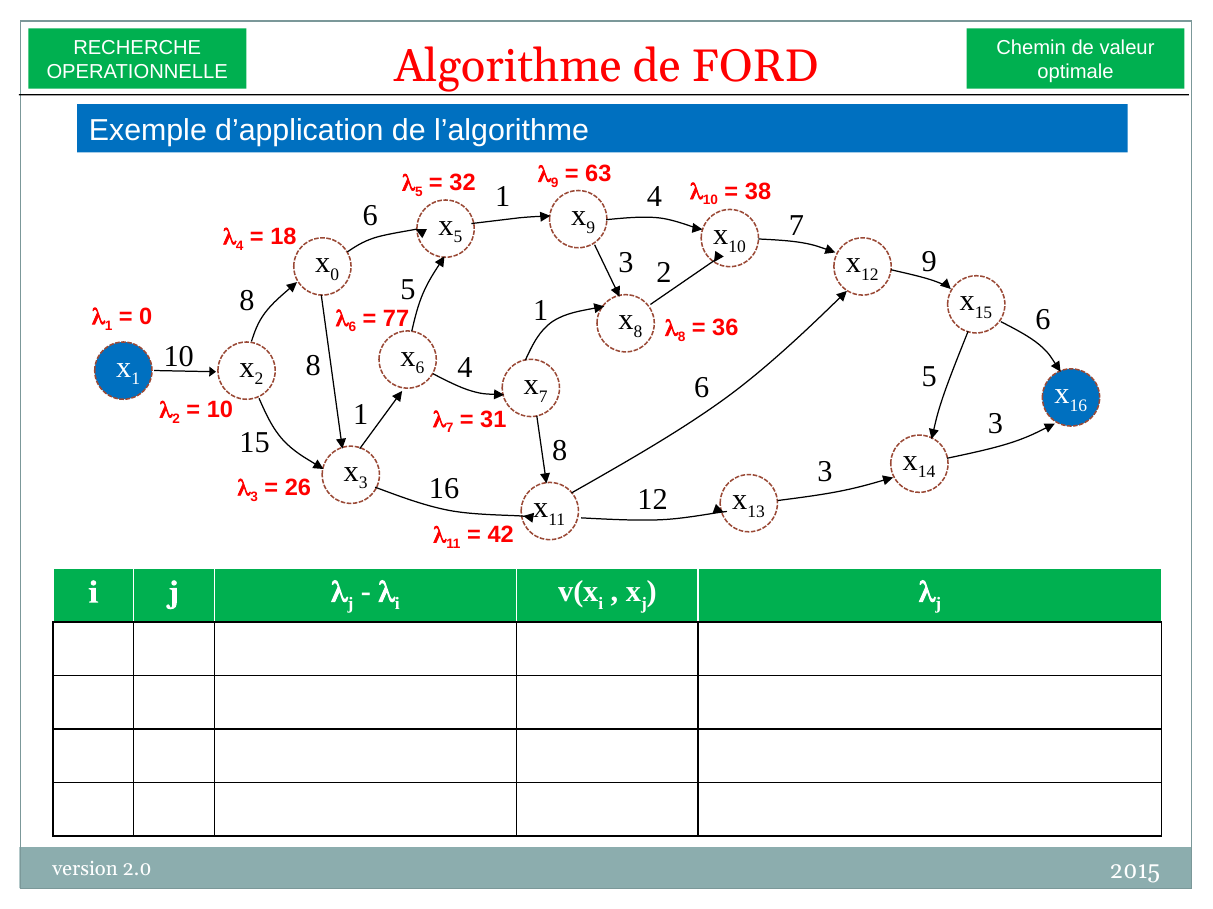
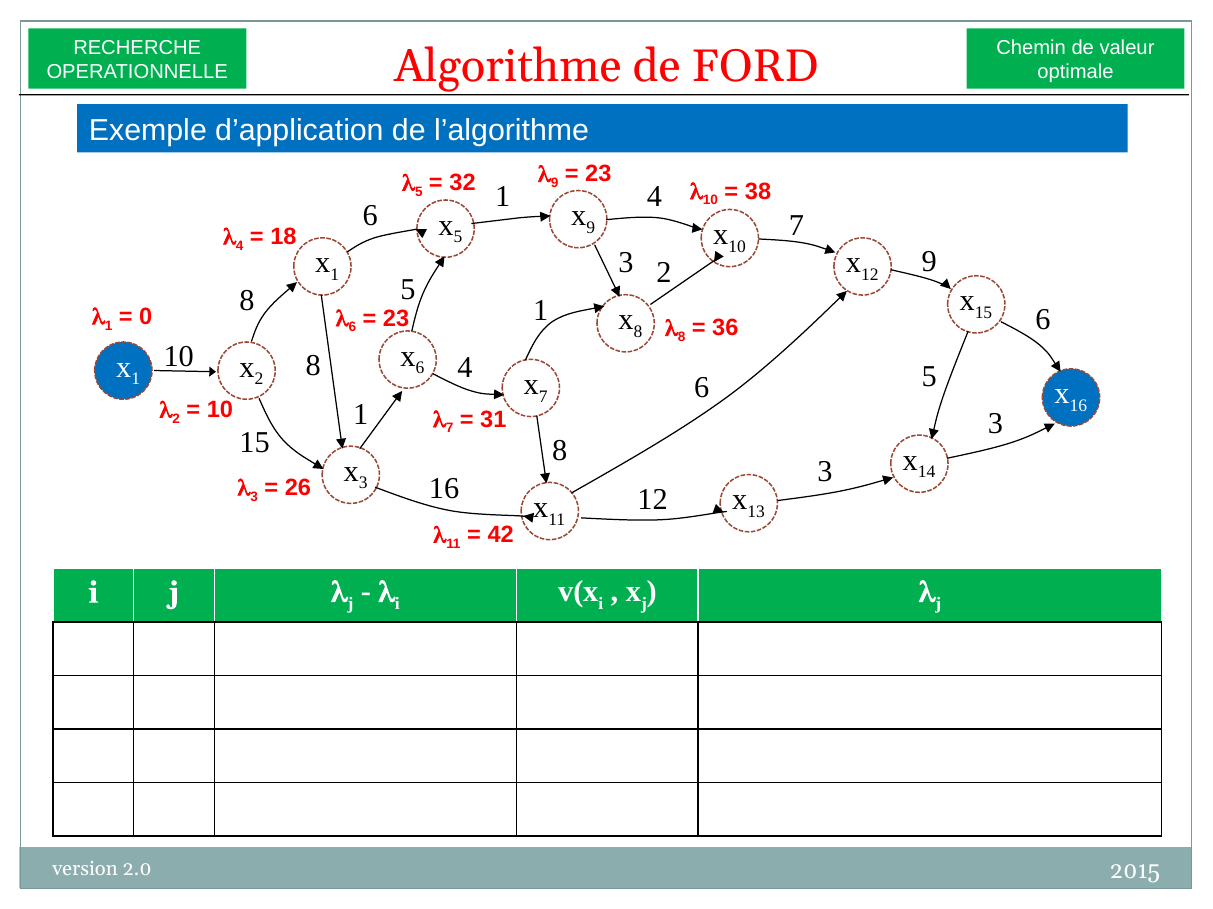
63 at (598, 174): 63 -> 23
0 at (335, 275): 0 -> 1
77 at (396, 319): 77 -> 23
